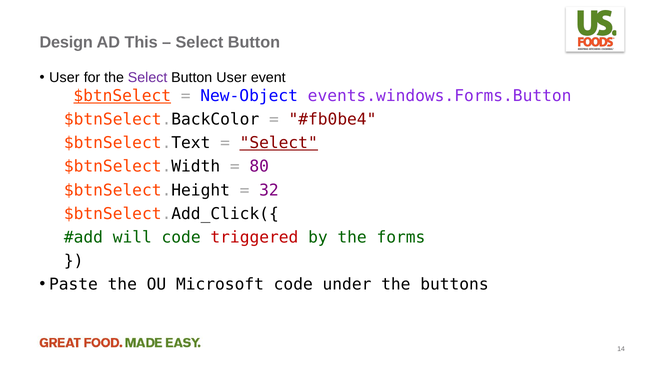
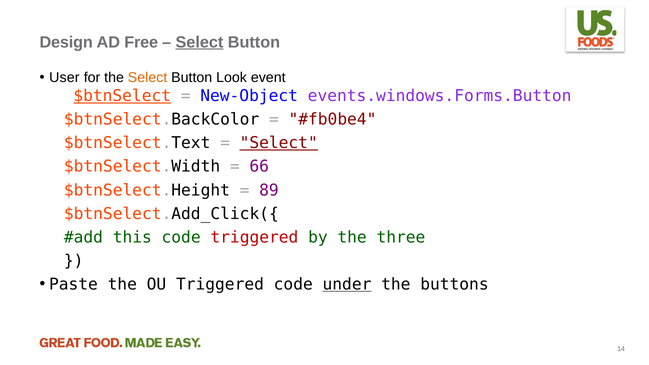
This: This -> Free
Select at (199, 42) underline: none -> present
Select at (148, 78) colour: purple -> orange
Button User: User -> Look
80: 80 -> 66
32: 32 -> 89
will: will -> this
forms: forms -> three
OU Microsoft: Microsoft -> Triggered
under underline: none -> present
